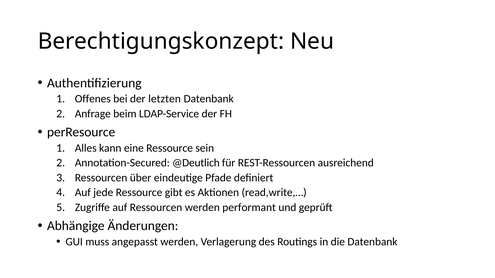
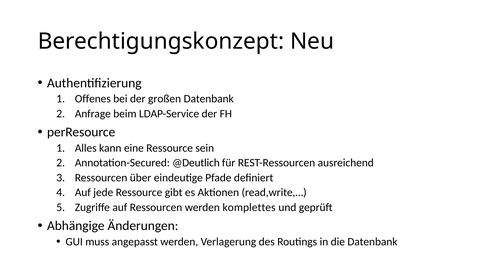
letzten: letzten -> großen
performant: performant -> komplettes
